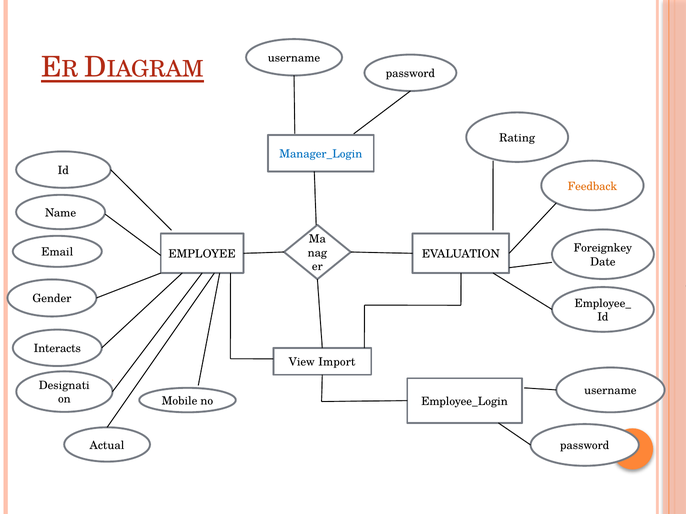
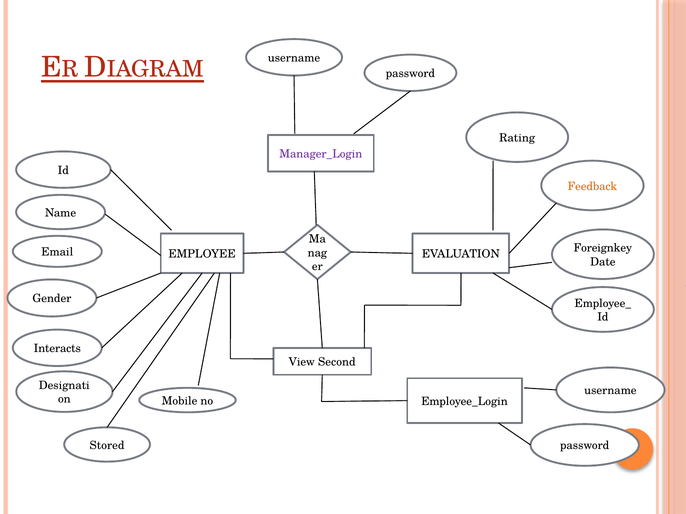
Manager_Login colour: blue -> purple
Import: Import -> Second
Actual: Actual -> Stored
